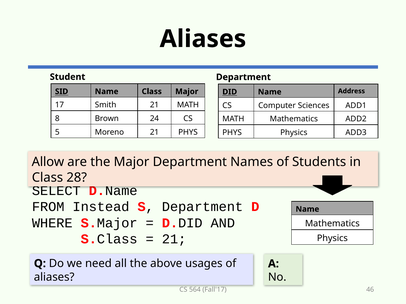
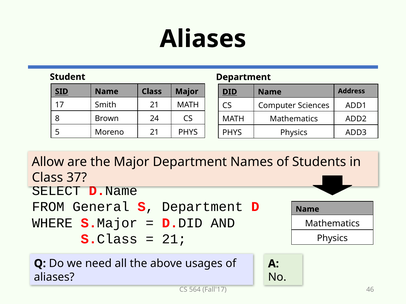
28: 28 -> 37
Instead: Instead -> General
